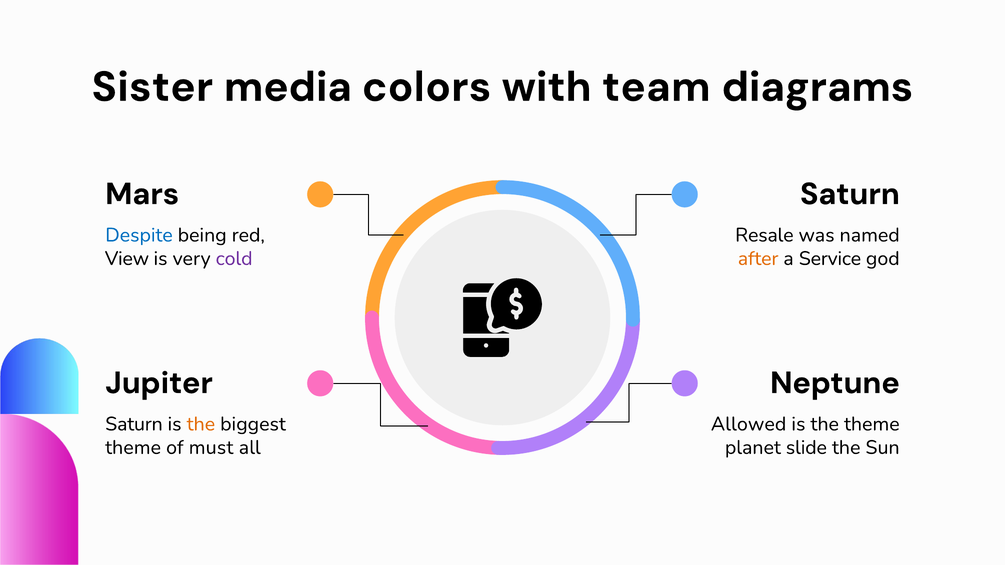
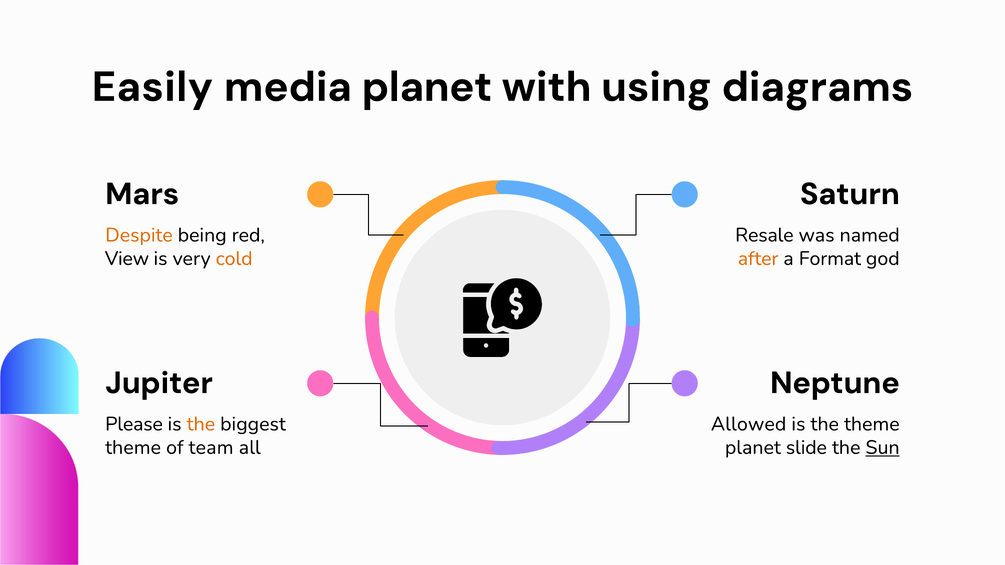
Sister: Sister -> Easily
media colors: colors -> planet
team: team -> using
Despite colour: blue -> orange
cold colour: purple -> orange
Service: Service -> Format
Saturn at (134, 424): Saturn -> Please
must: must -> team
Sun underline: none -> present
